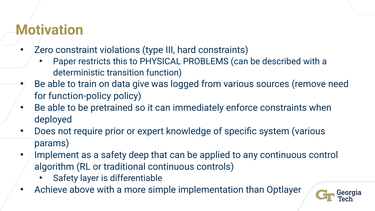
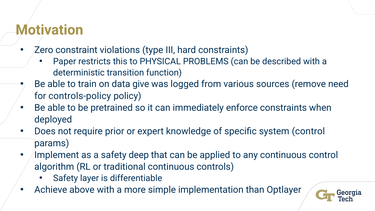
function-policy: function-policy -> controls-policy
system various: various -> control
